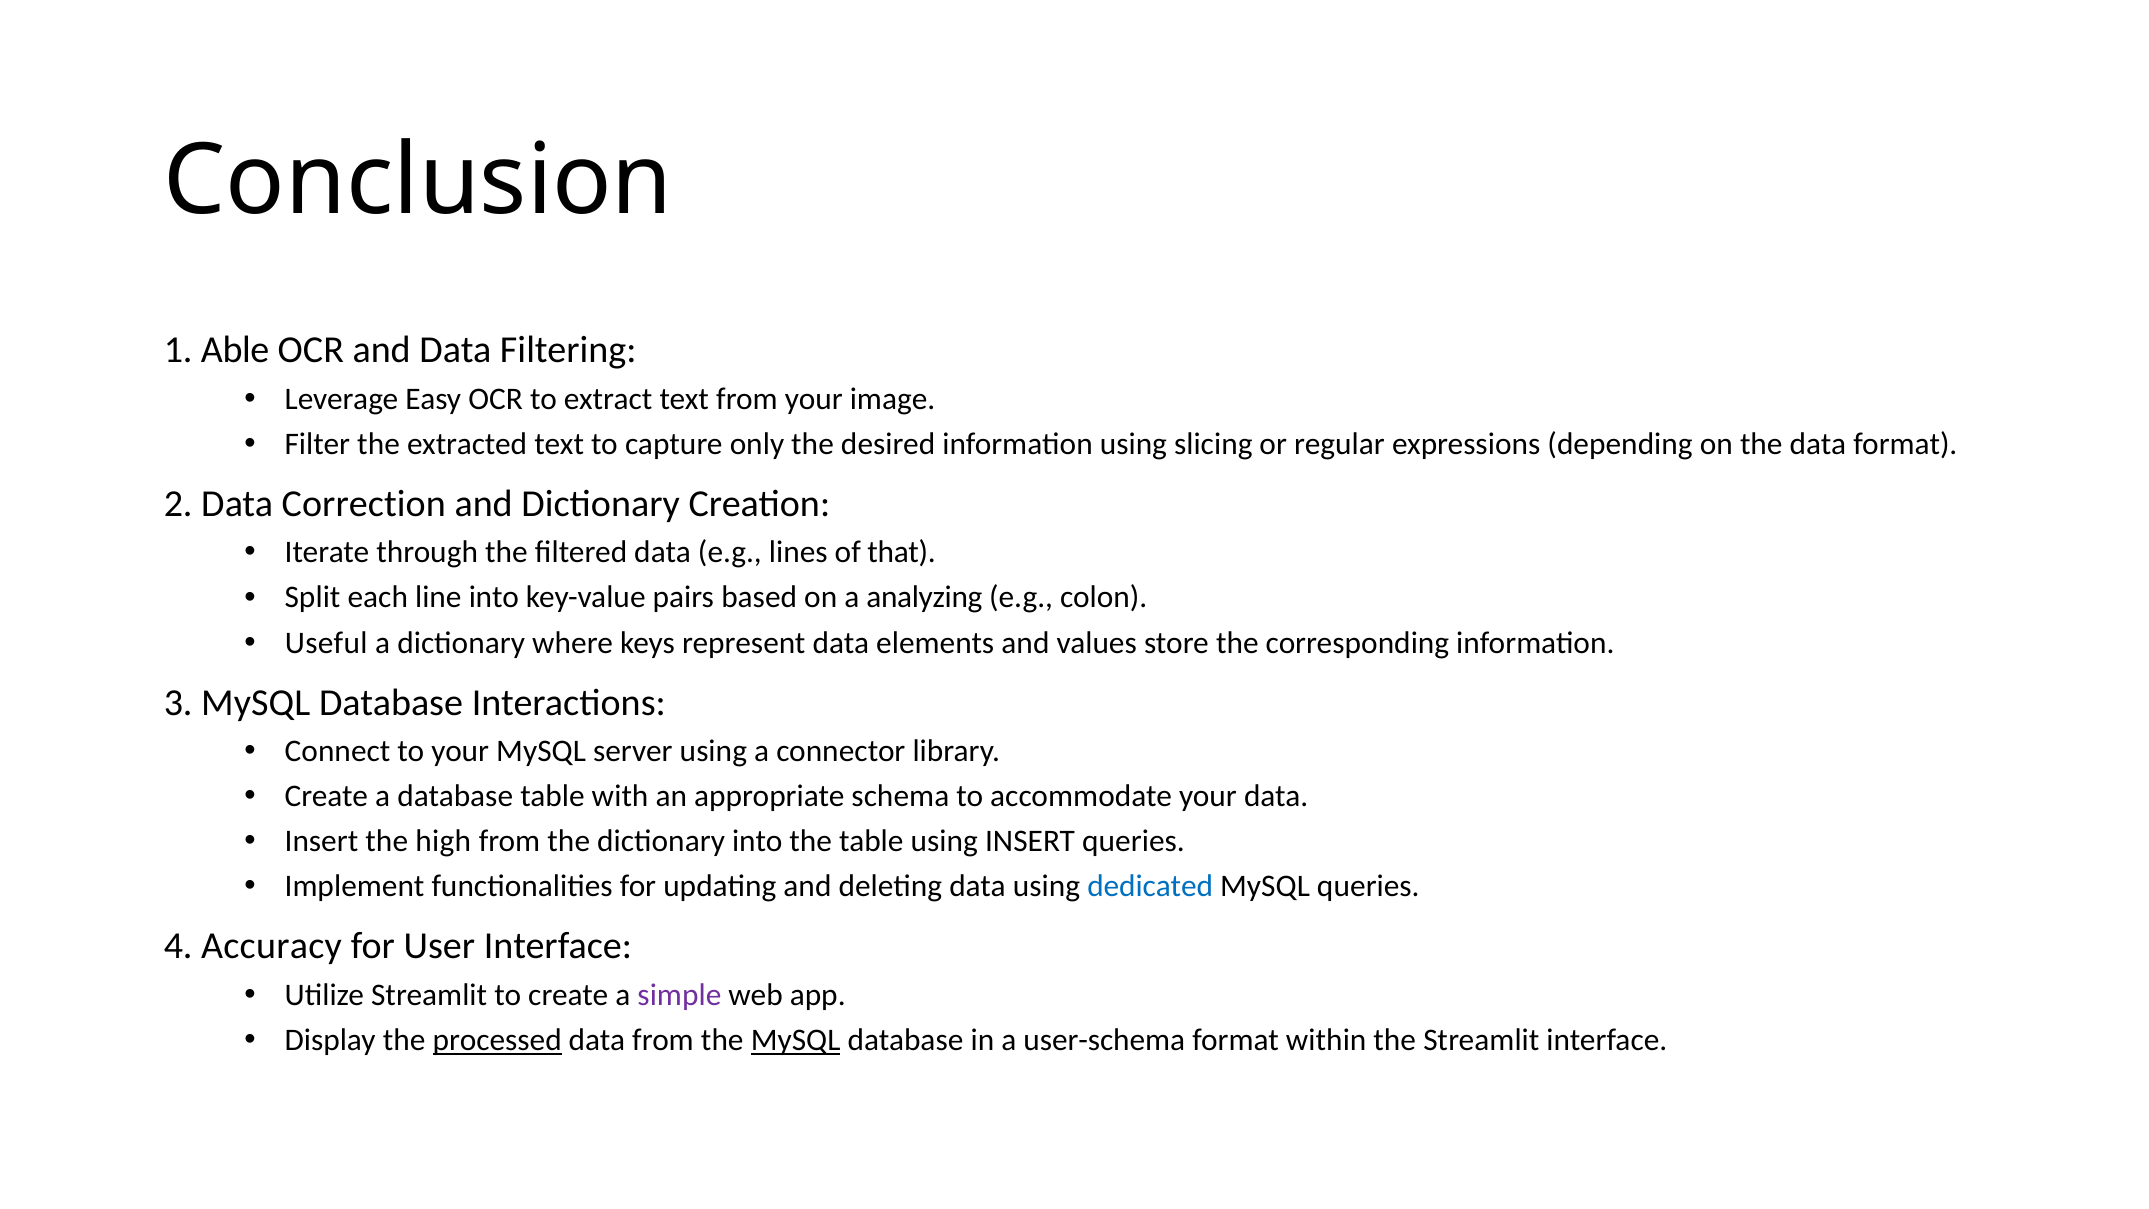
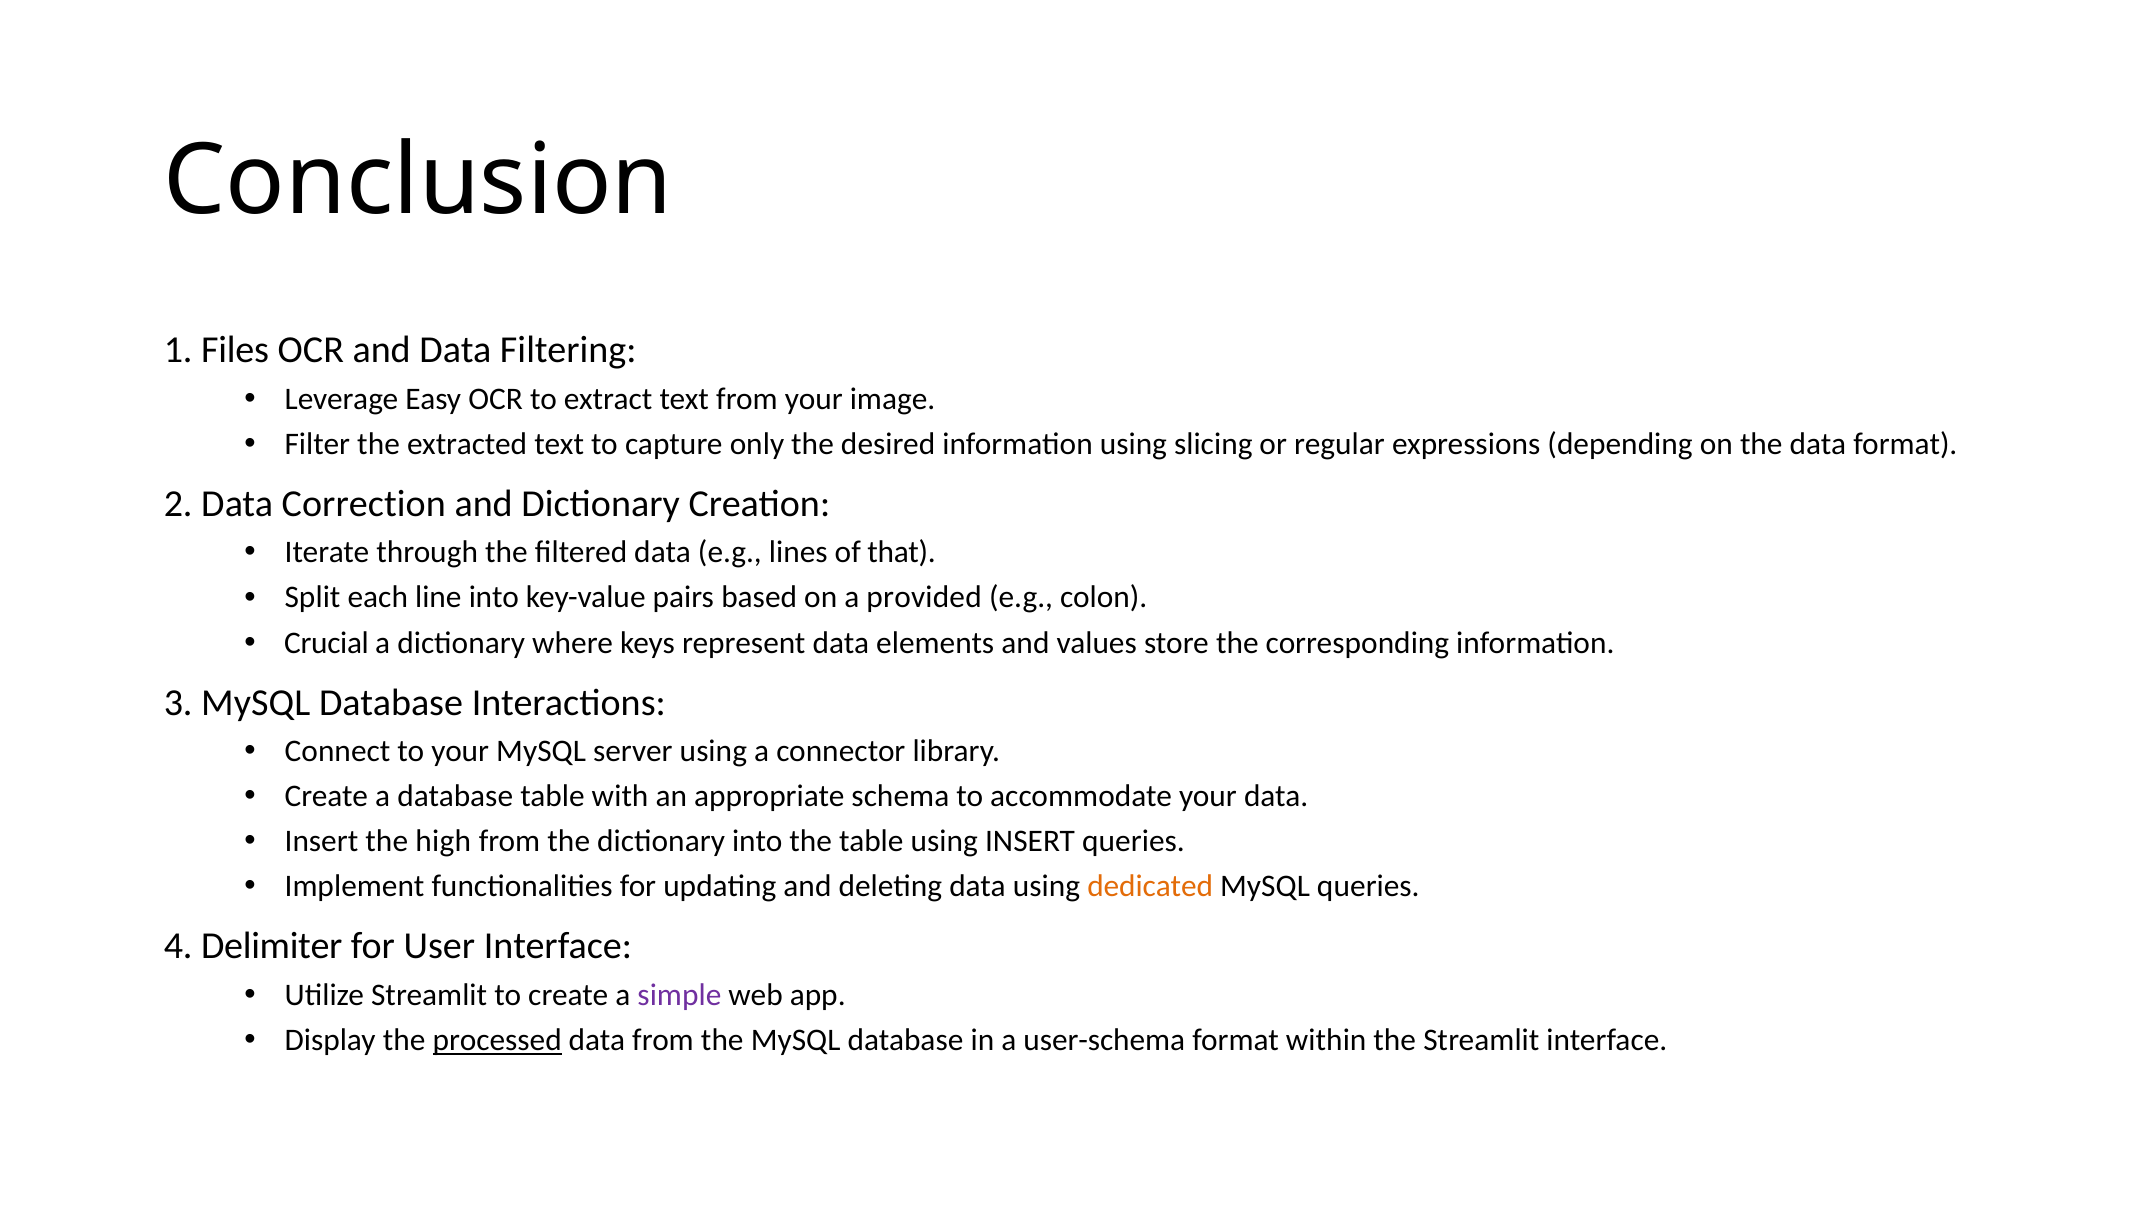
Able: Able -> Files
analyzing: analyzing -> provided
Useful: Useful -> Crucial
dedicated colour: blue -> orange
Accuracy: Accuracy -> Delimiter
MySQL at (796, 1040) underline: present -> none
